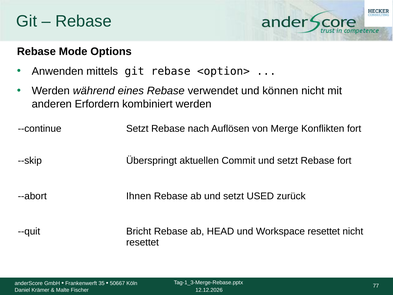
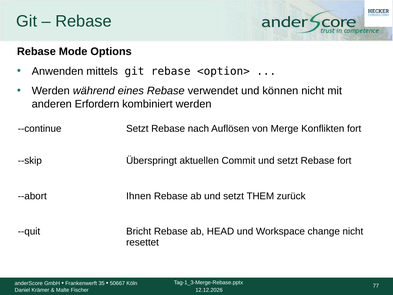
USED: USED -> THEM
Workspace resettet: resettet -> change
